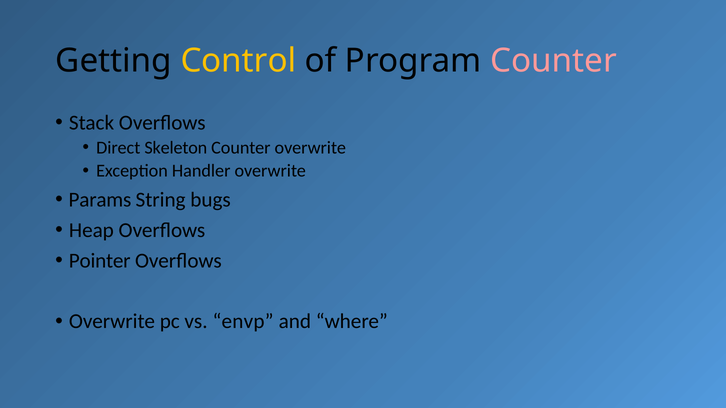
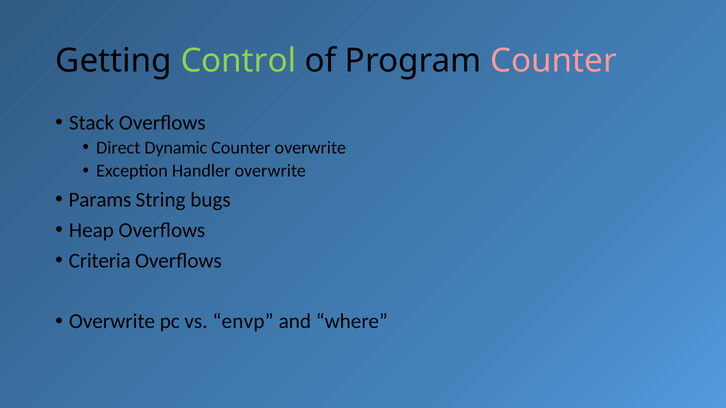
Control colour: yellow -> light green
Skeleton: Skeleton -> Dynamic
Pointer: Pointer -> Criteria
